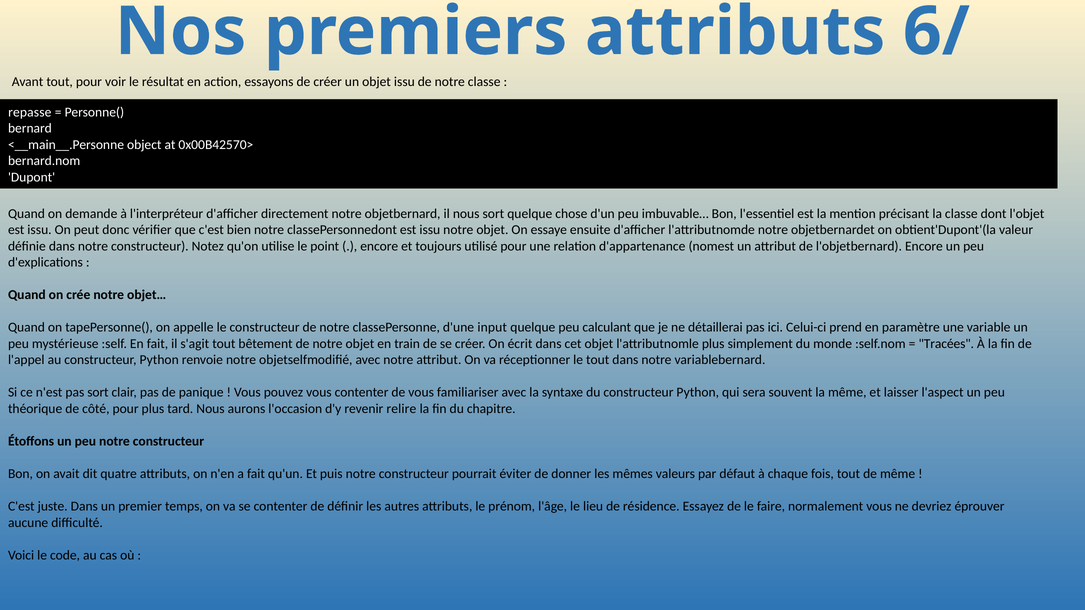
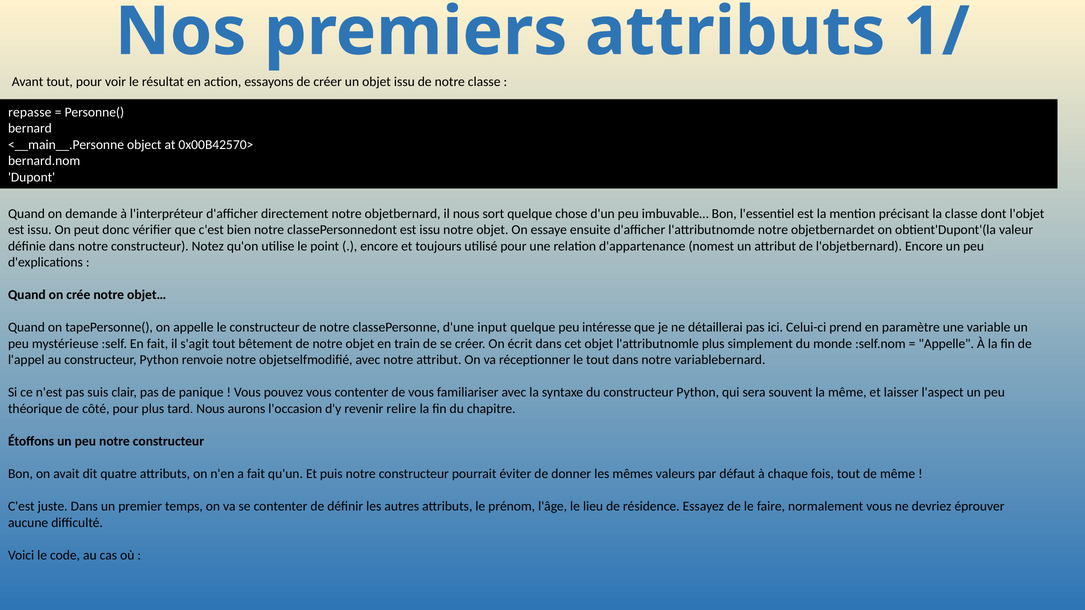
6/: 6/ -> 1/
calculant: calculant -> intéresse
Tracées at (946, 344): Tracées -> Appelle
pas sort: sort -> suis
